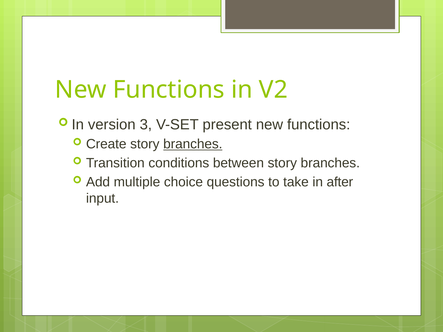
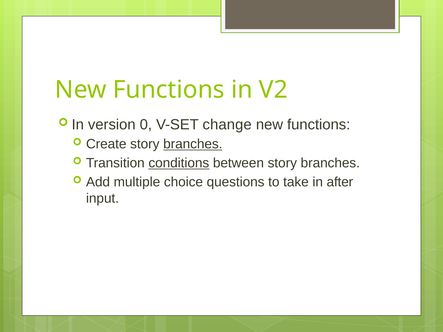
3: 3 -> 0
present: present -> change
conditions underline: none -> present
